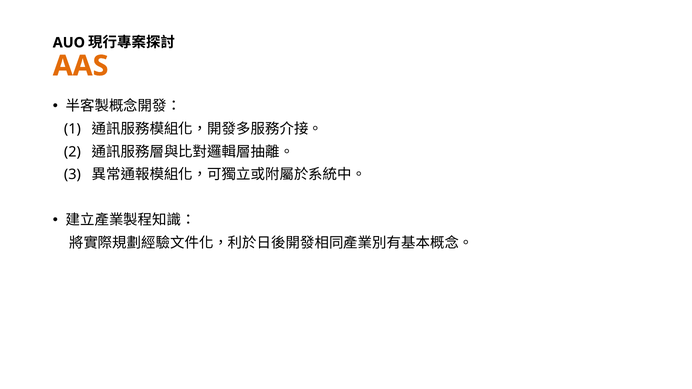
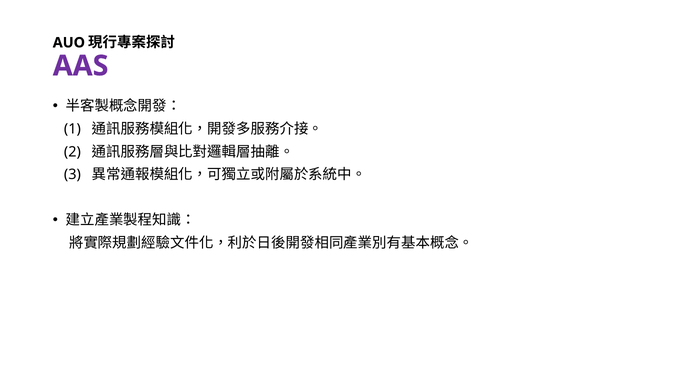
AAS colour: orange -> purple
